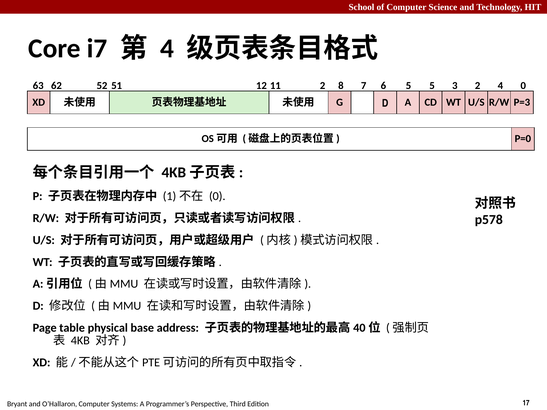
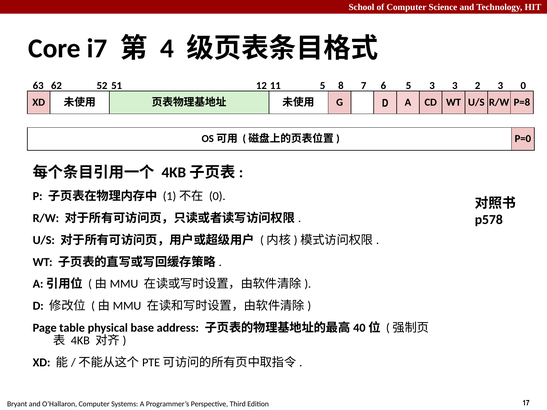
11 2: 2 -> 5
5 5: 5 -> 3
2 4: 4 -> 3
P=3: P=3 -> P=8
